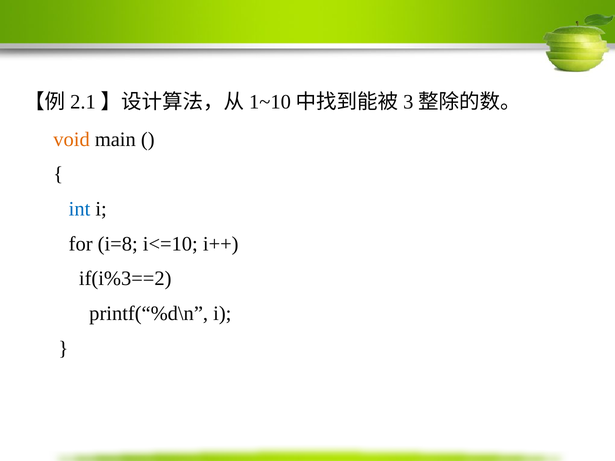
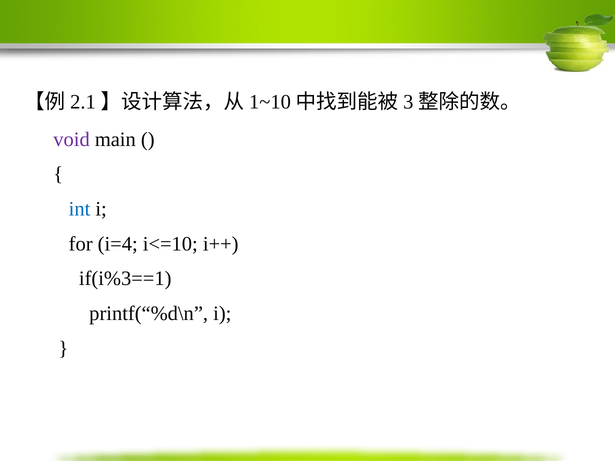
void colour: orange -> purple
i=8: i=8 -> i=4
if(i%3==2: if(i%3==2 -> if(i%3==1
